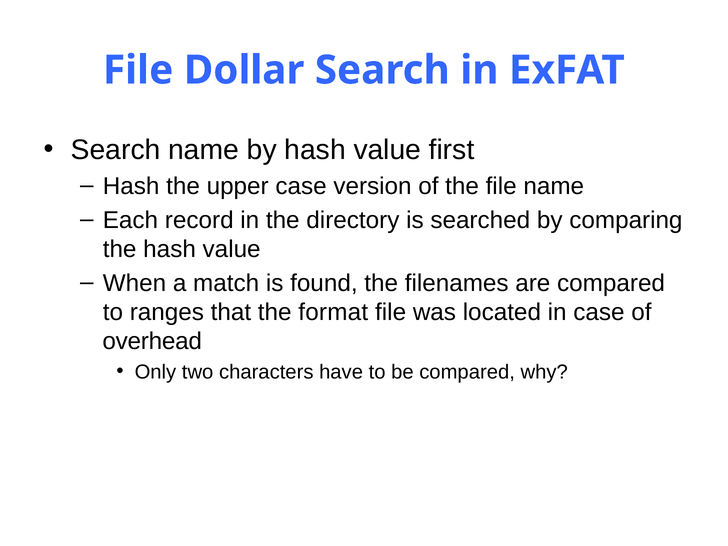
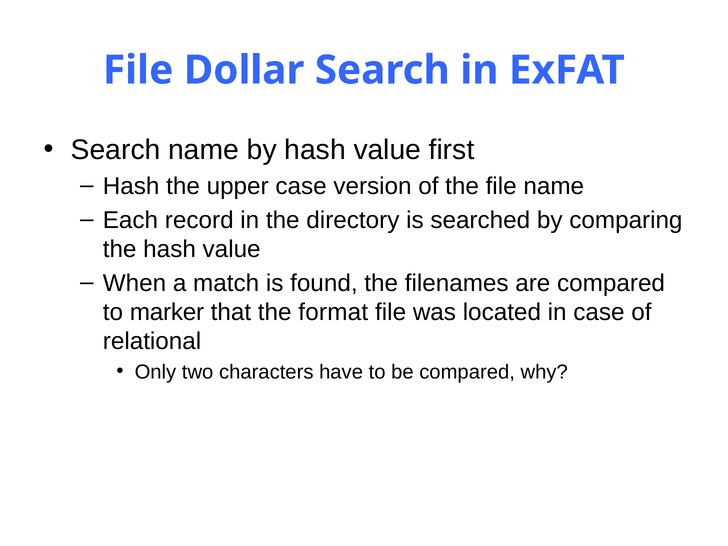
ranges: ranges -> marker
overhead: overhead -> relational
